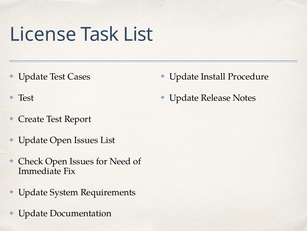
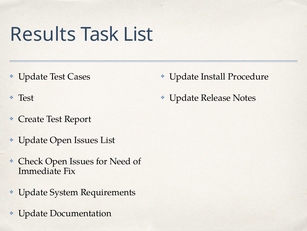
License: License -> Results
